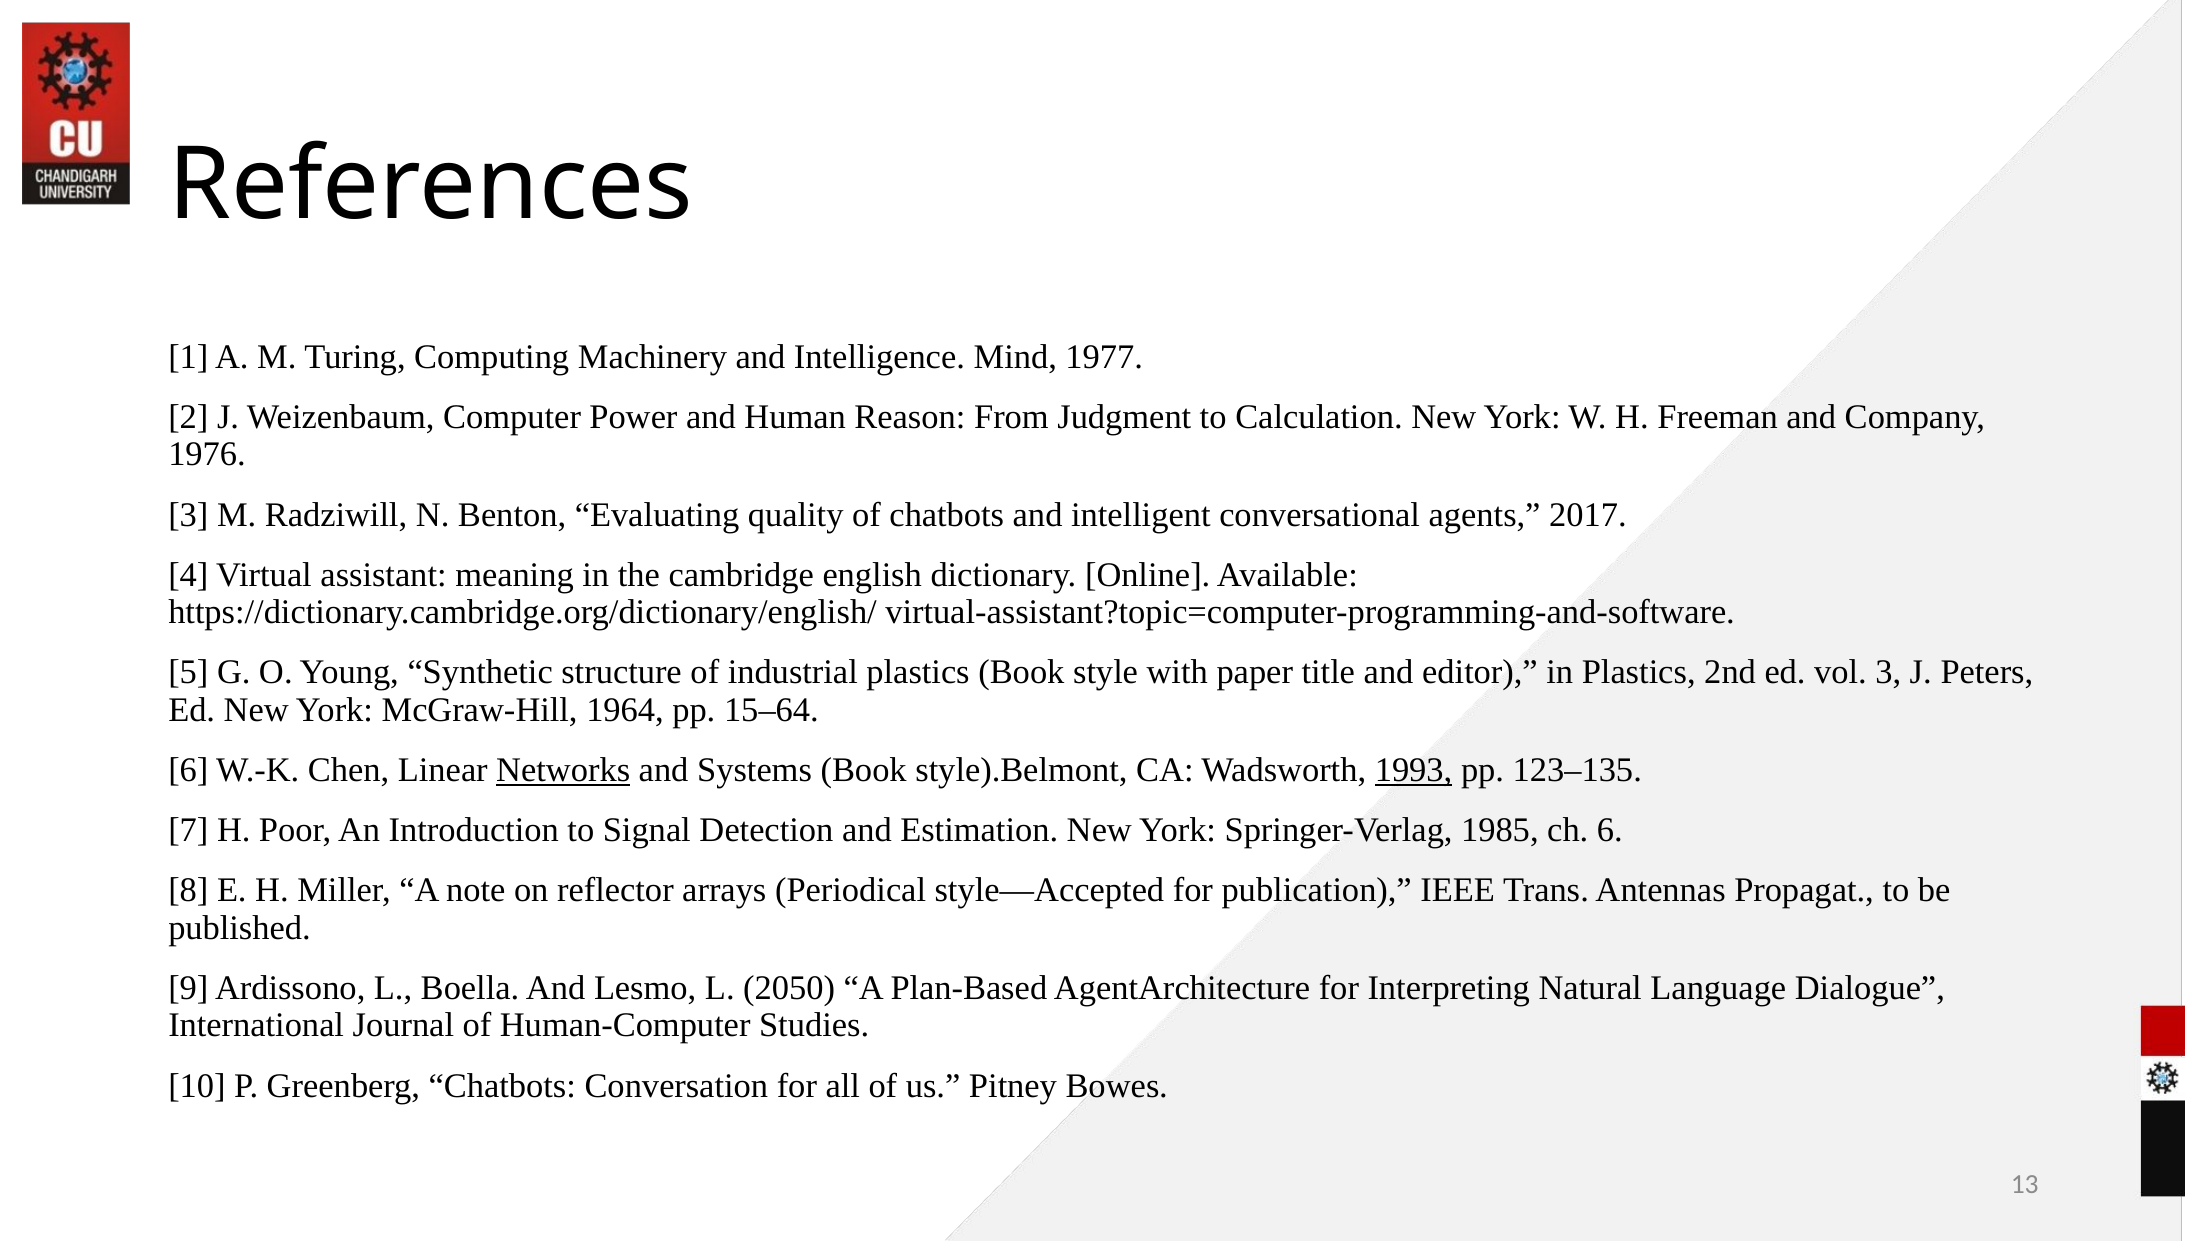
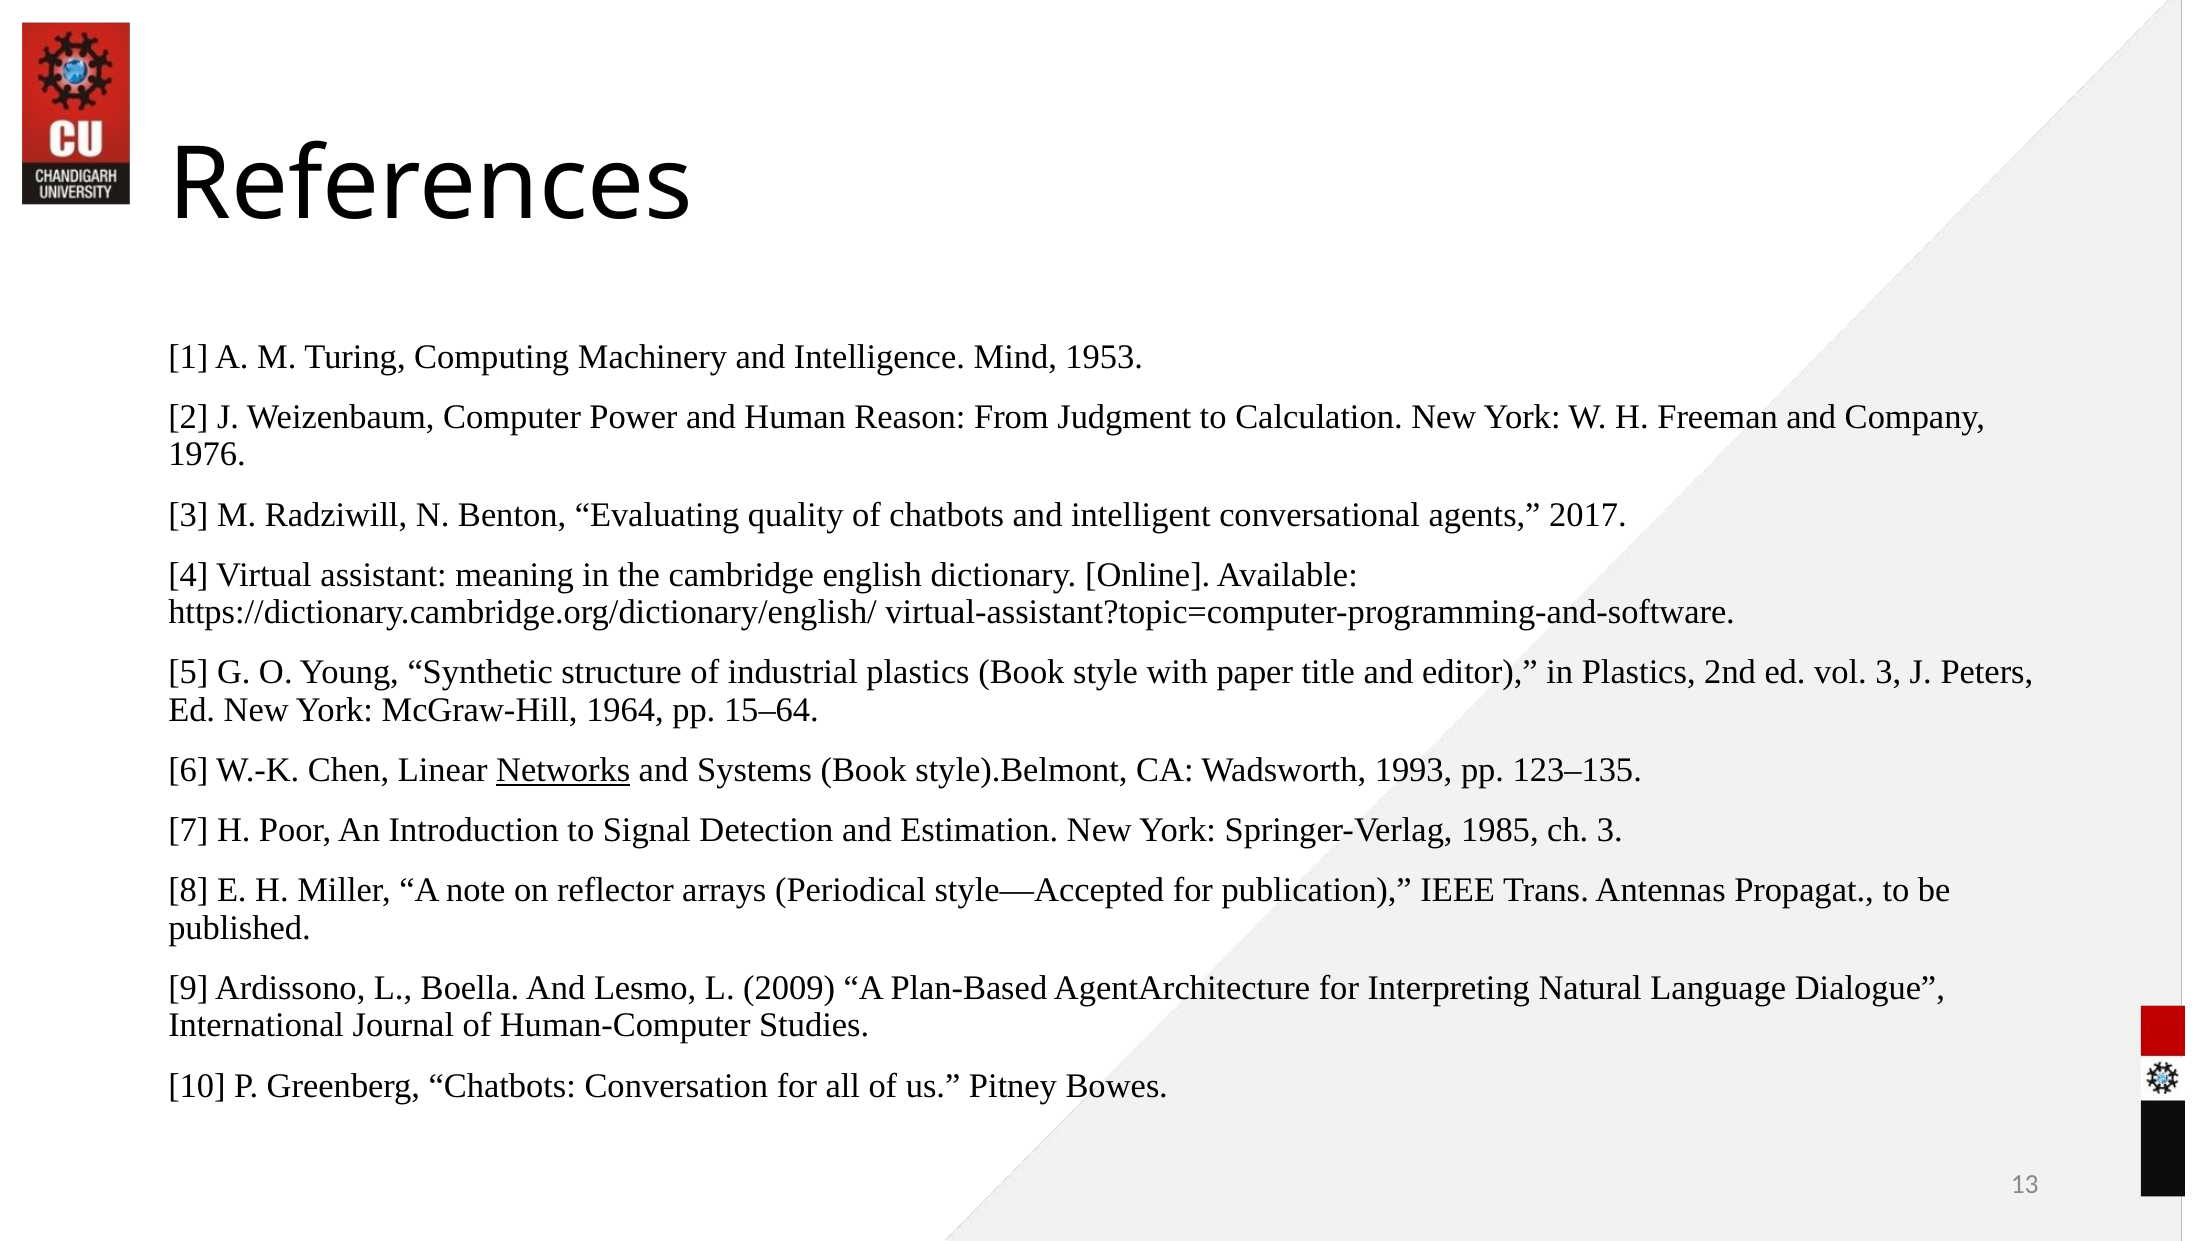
1977: 1977 -> 1953
1993 underline: present -> none
ch 6: 6 -> 3
2050: 2050 -> 2009
